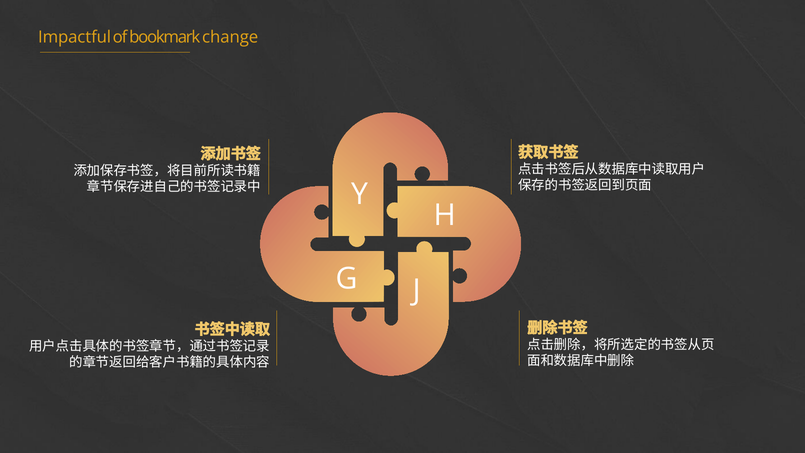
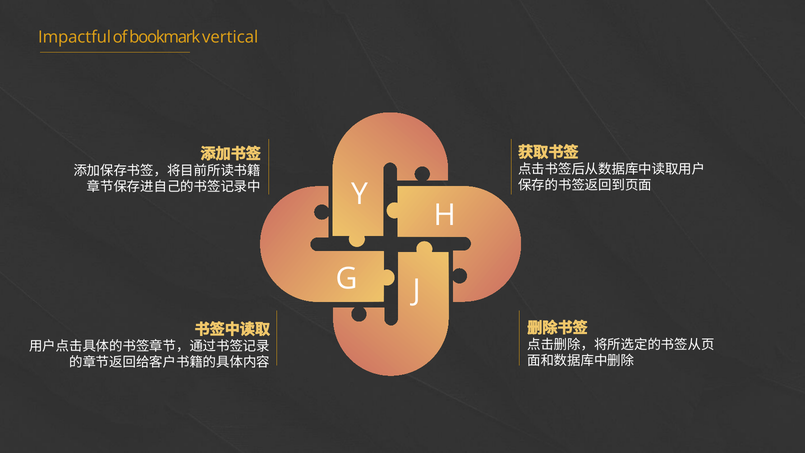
change: change -> vertical
